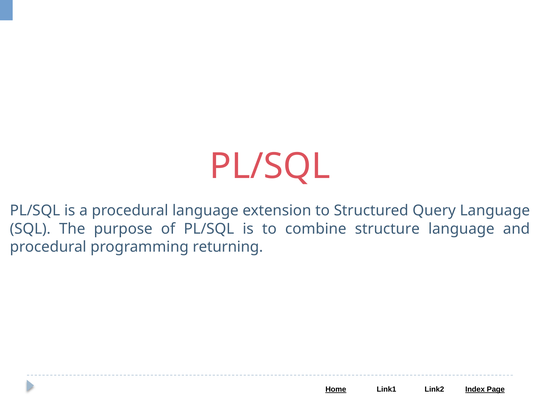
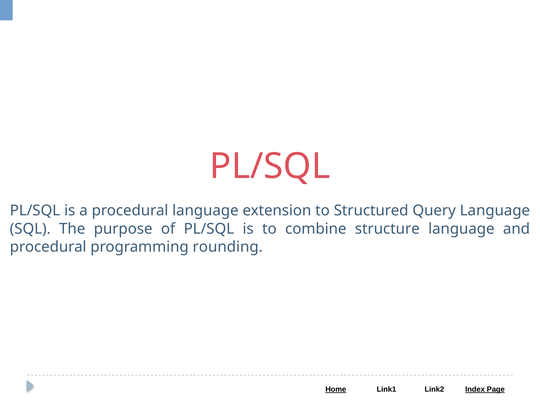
returning: returning -> rounding
